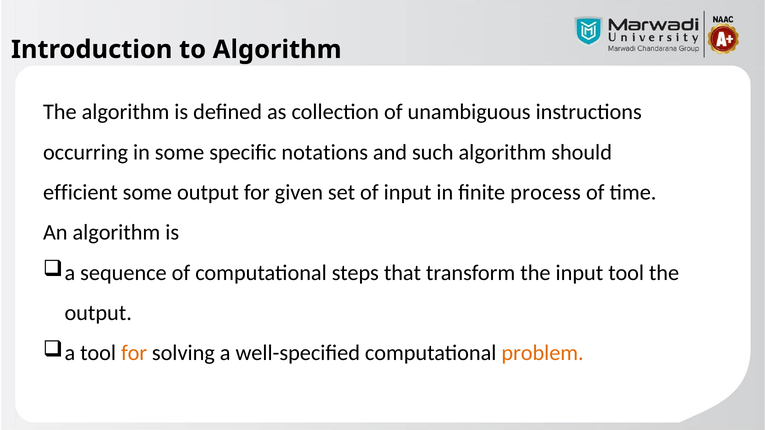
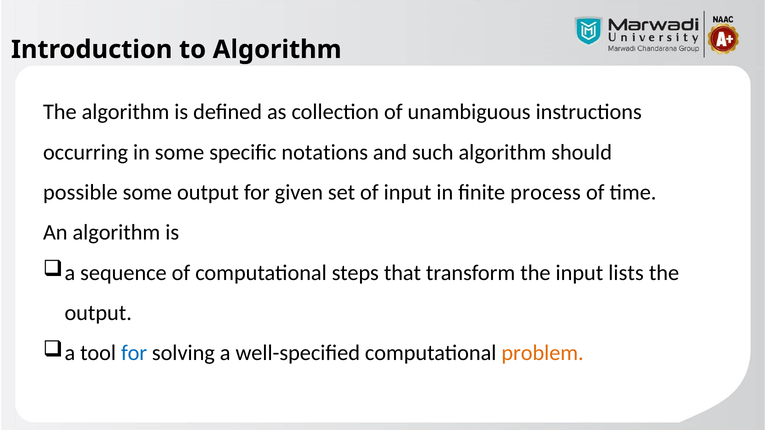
efficient: efficient -> possible
input tool: tool -> lists
for at (134, 353) colour: orange -> blue
